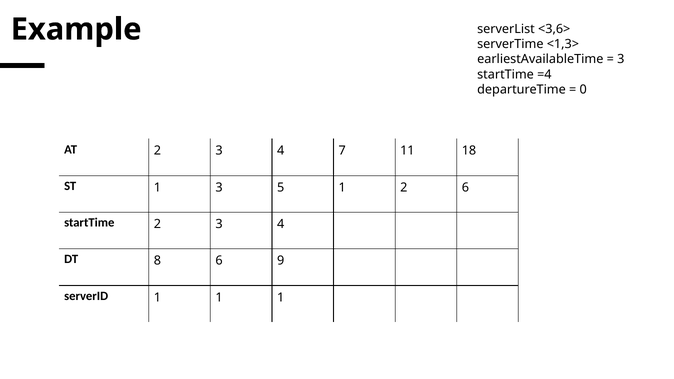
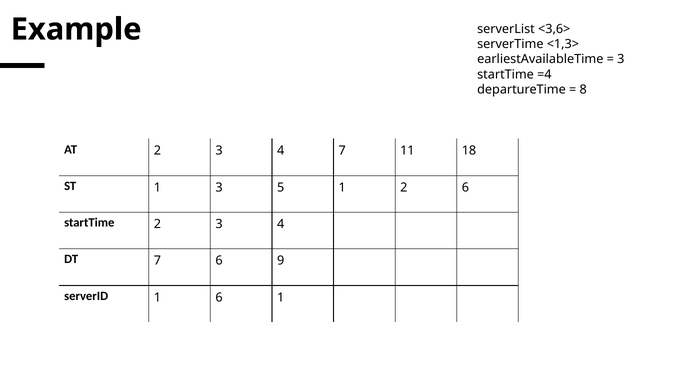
0: 0 -> 8
DT 8: 8 -> 7
serverID 1 1: 1 -> 6
